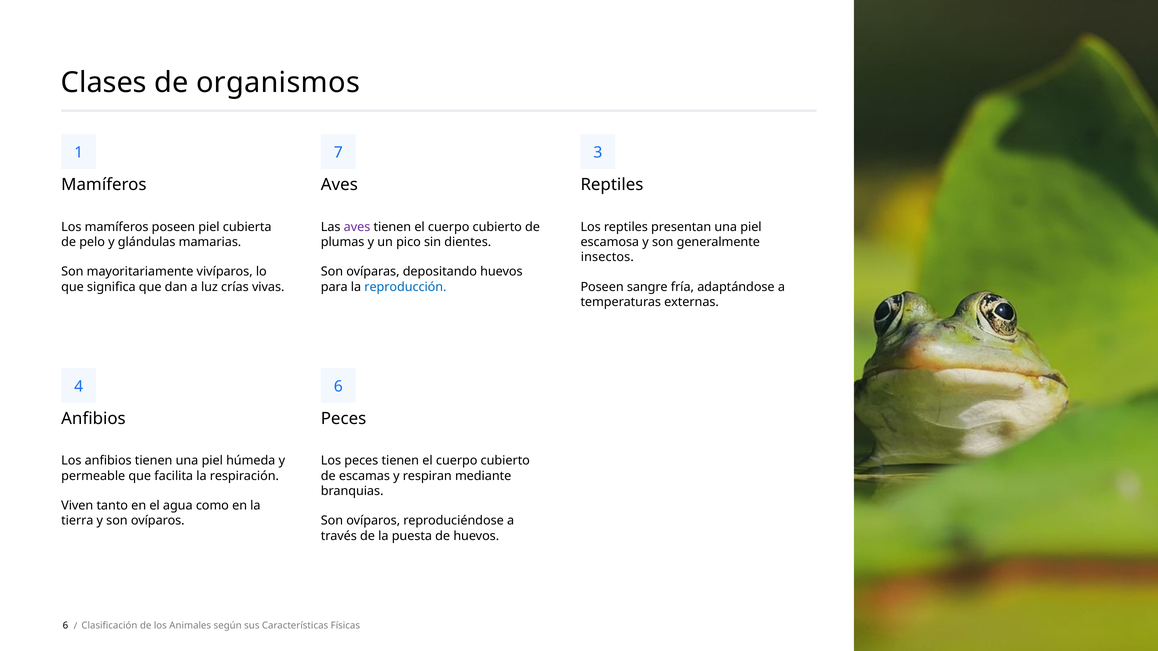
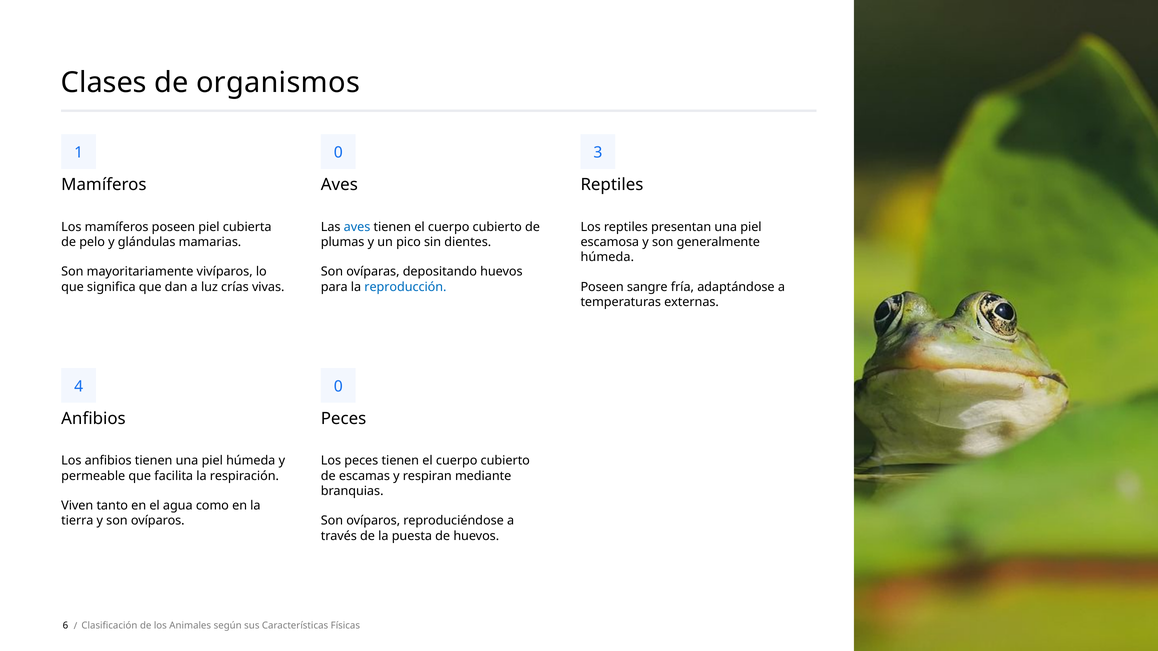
1 7: 7 -> 0
aves at (357, 227) colour: purple -> blue
insectos at (607, 257): insectos -> húmeda
4 6: 6 -> 0
